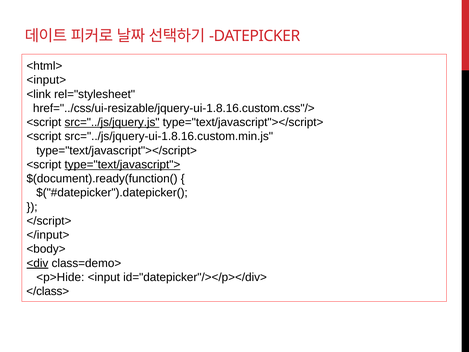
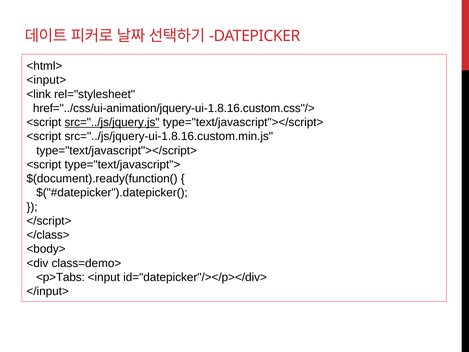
href="../css/ui-resizable/jquery-ui-1.8.16.custom.css"/>: href="../css/ui-resizable/jquery-ui-1.8.16.custom.css"/> -> href="../css/ui-animation/jquery-ui-1.8.16.custom.css"/>
type="text/javascript"> underline: present -> none
</input>: </input> -> </class>
<div underline: present -> none
<p>Hide: <p>Hide -> <p>Tabs
</class>: </class> -> </input>
